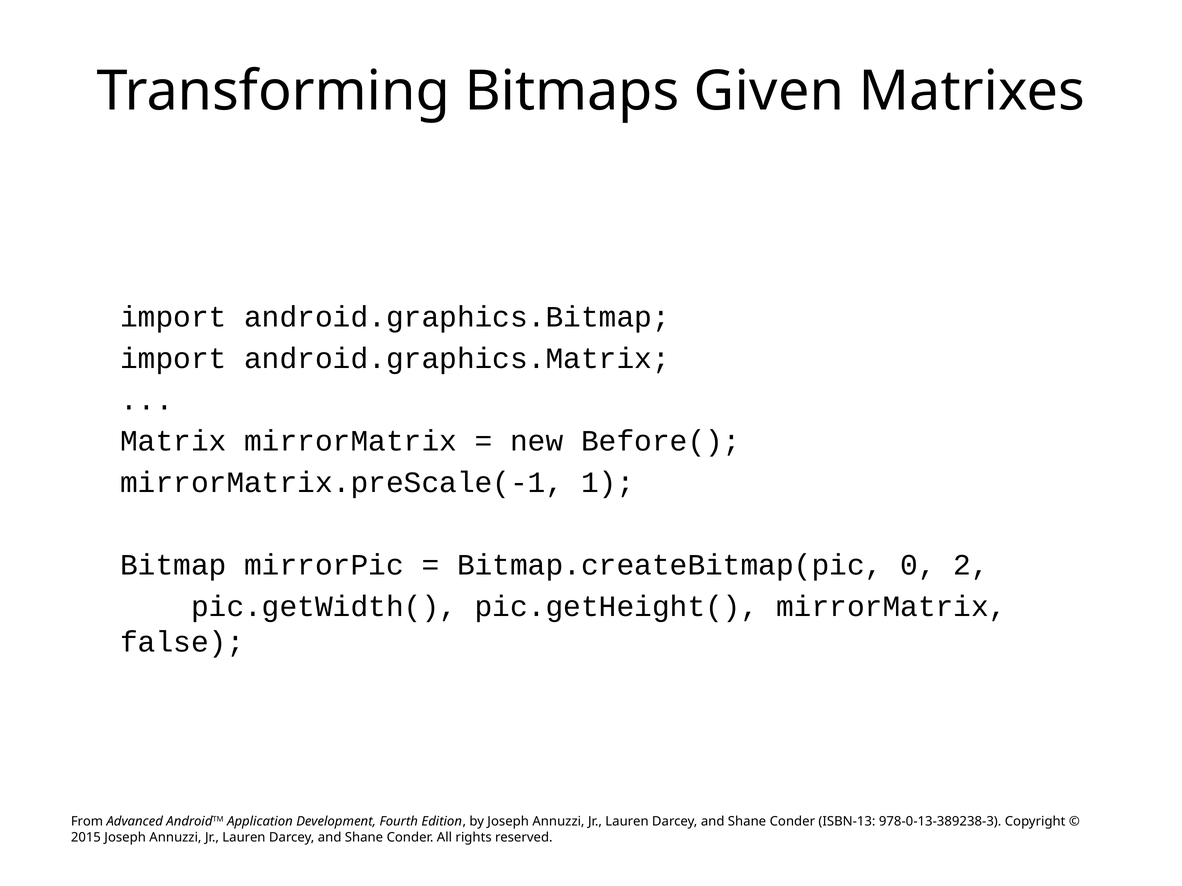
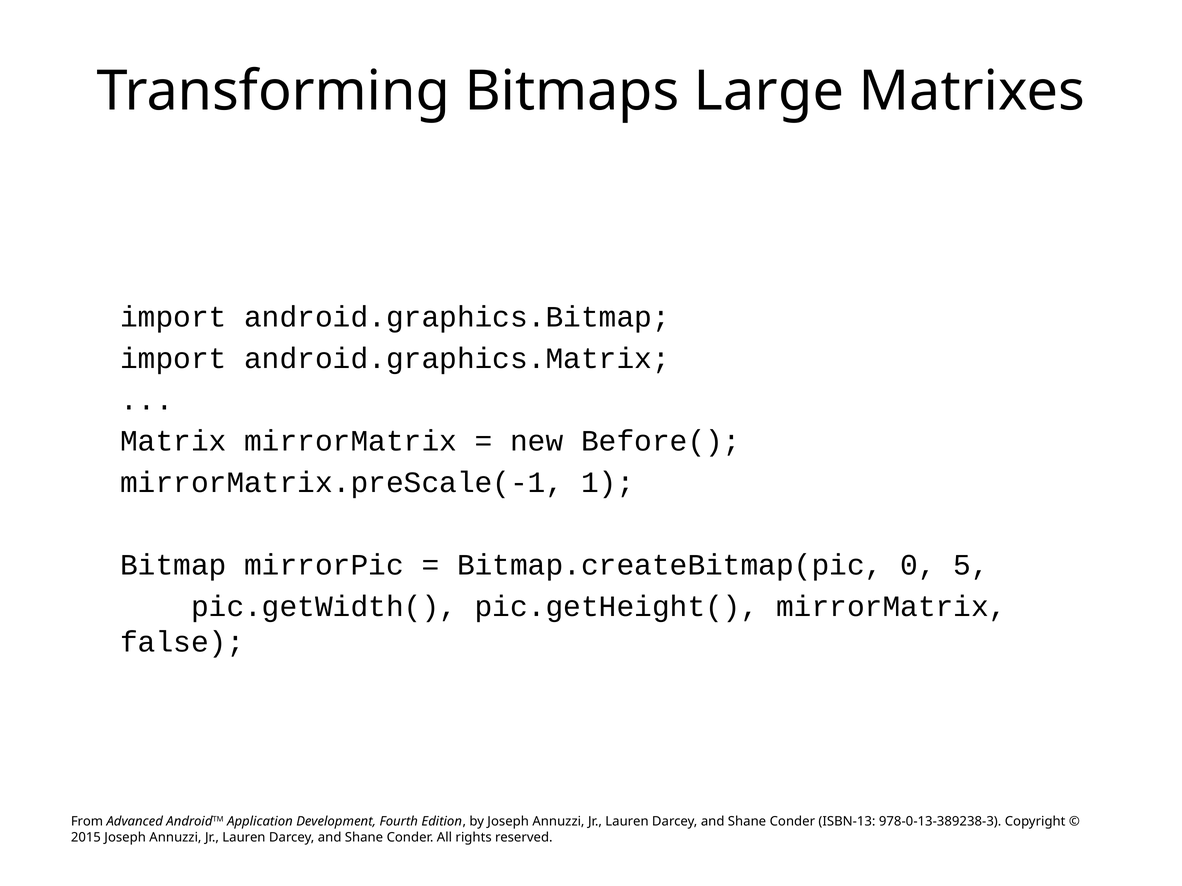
Given: Given -> Large
2: 2 -> 5
